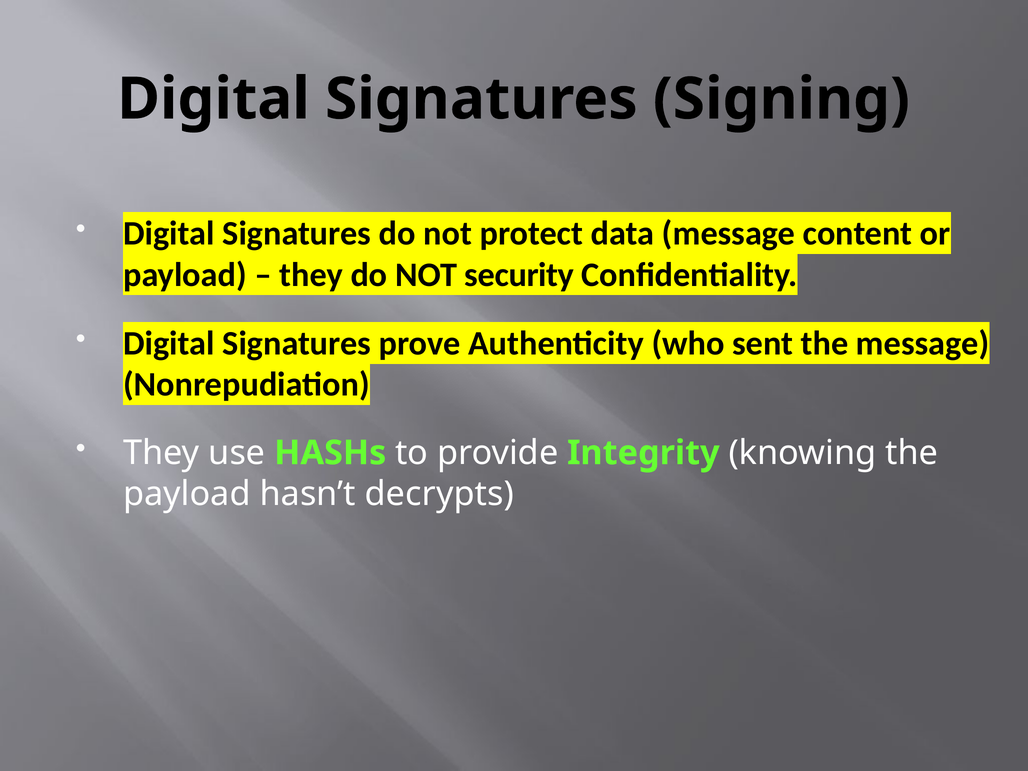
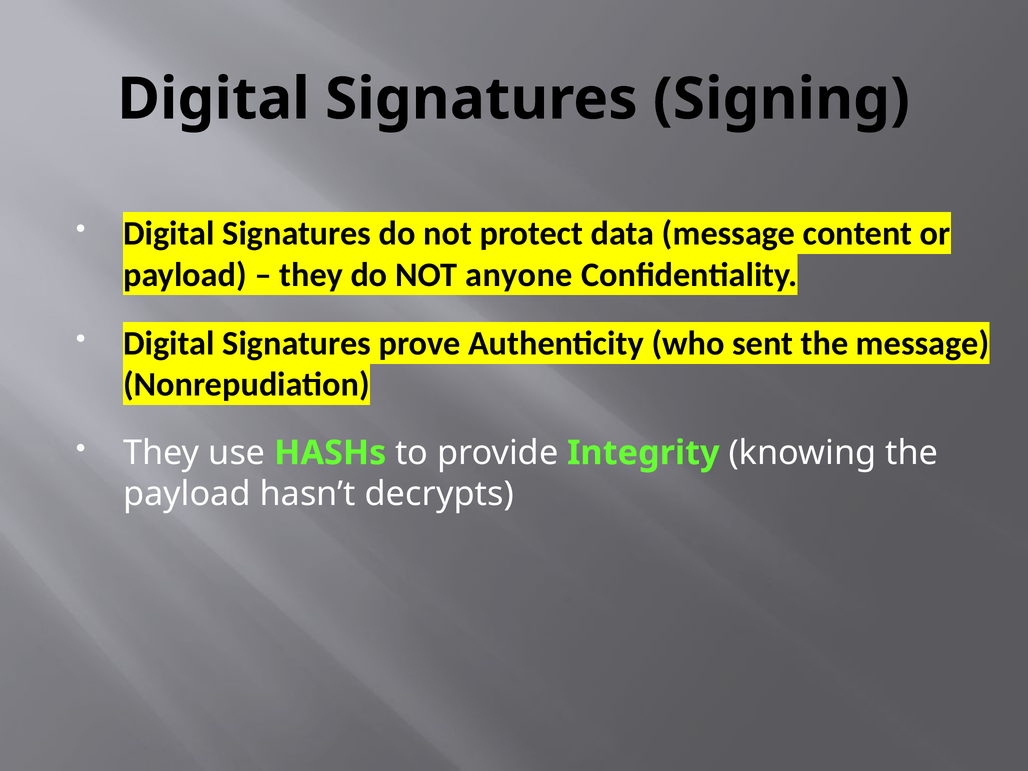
security: security -> anyone
